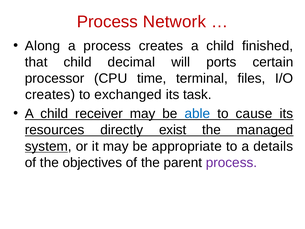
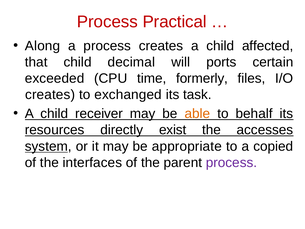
Network: Network -> Practical
finished: finished -> affected
processor: processor -> exceeded
terminal: terminal -> formerly
able colour: blue -> orange
cause: cause -> behalf
managed: managed -> accesses
details: details -> copied
objectives: objectives -> interfaces
